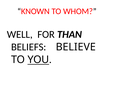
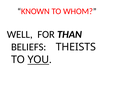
BELIEVE: BELIEVE -> THEISTS
